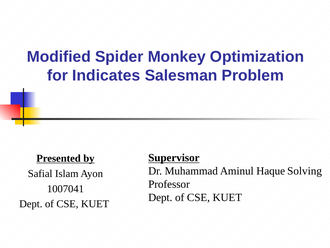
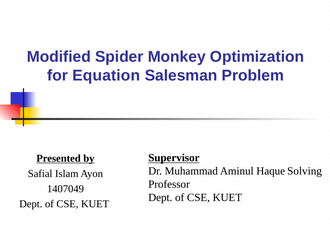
Indicates: Indicates -> Equation
1007041: 1007041 -> 1407049
